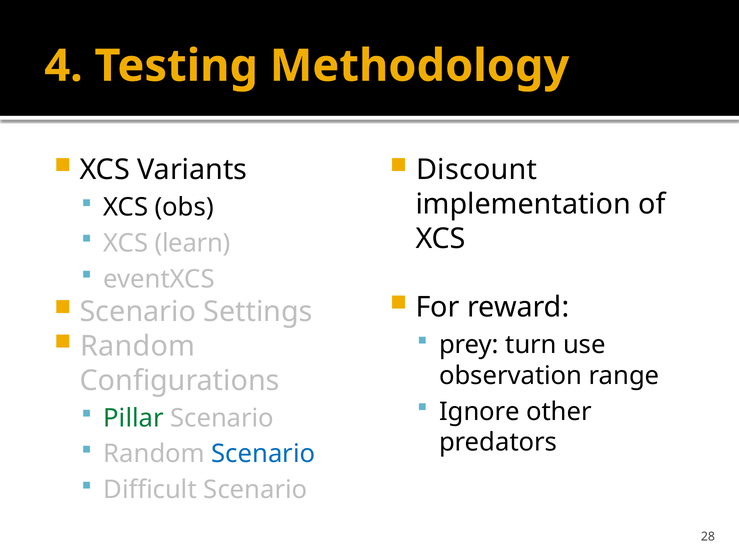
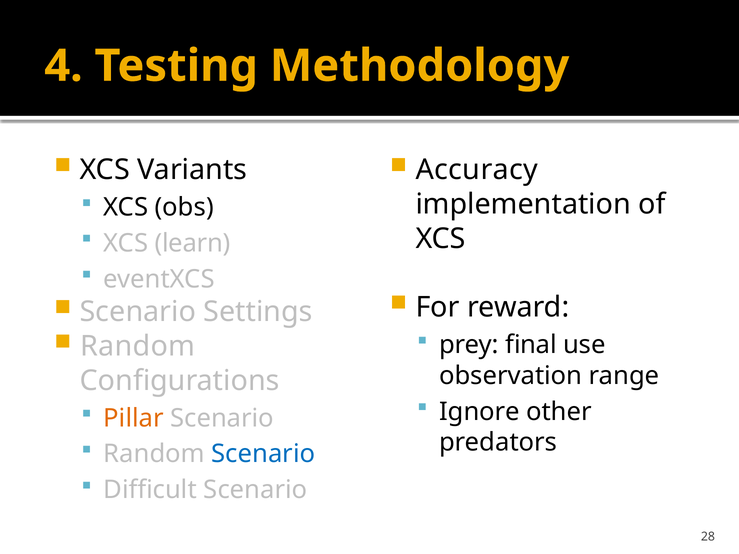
Discount: Discount -> Accuracy
turn: turn -> final
Pillar colour: green -> orange
